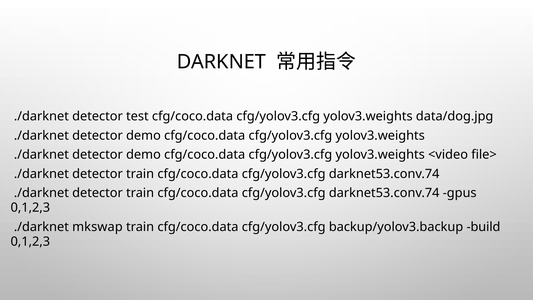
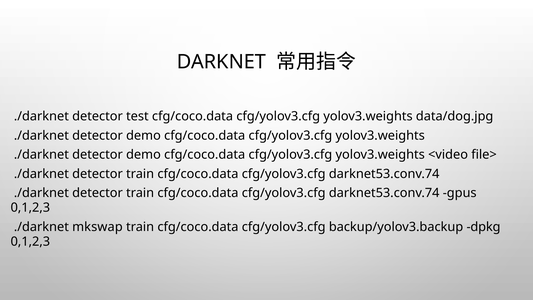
build: build -> dpkg
